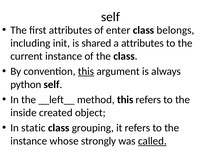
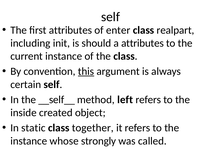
belongs: belongs -> realpart
shared: shared -> should
python: python -> certain
__left__: __left__ -> __self__
method this: this -> left
grouping: grouping -> together
called underline: present -> none
